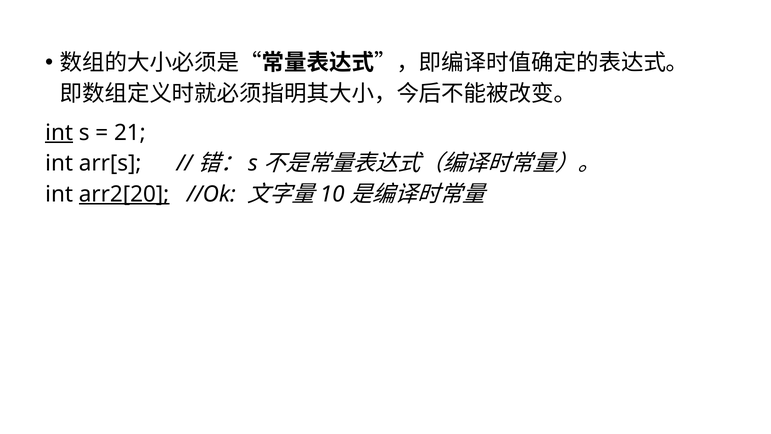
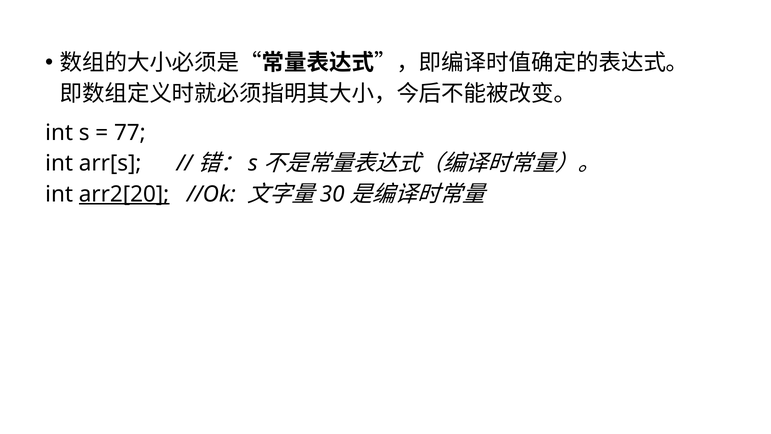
int at (59, 133) underline: present -> none
21: 21 -> 77
10: 10 -> 30
